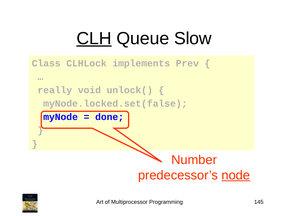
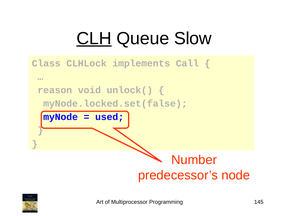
Prev: Prev -> Call
really: really -> reason
done: done -> used
node underline: present -> none
